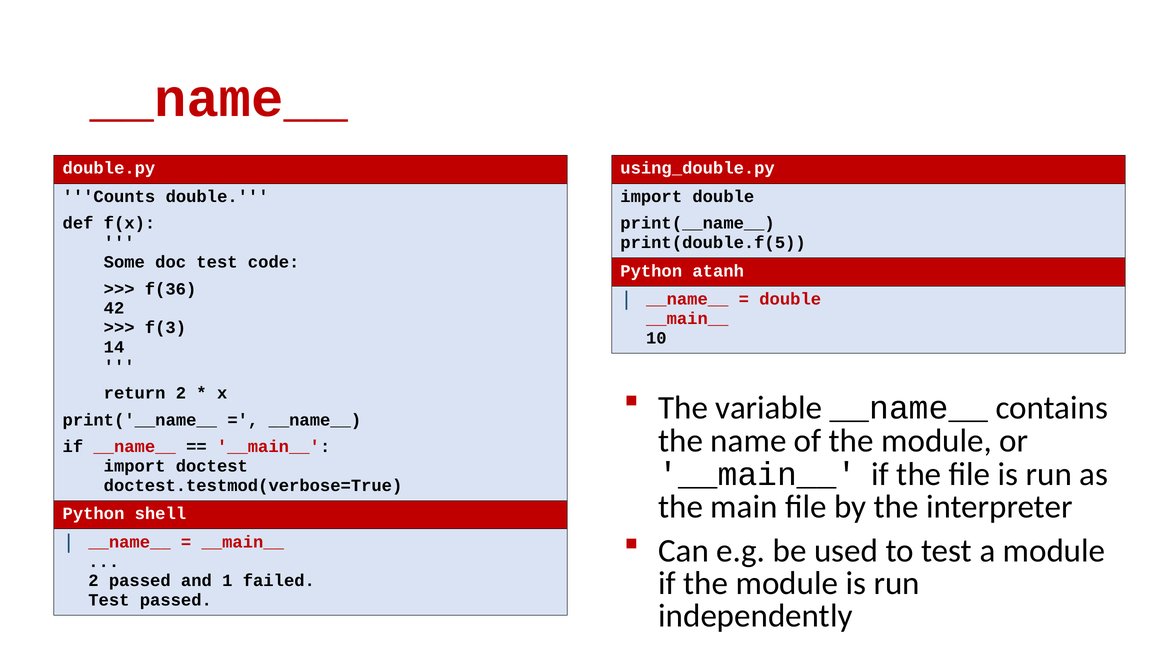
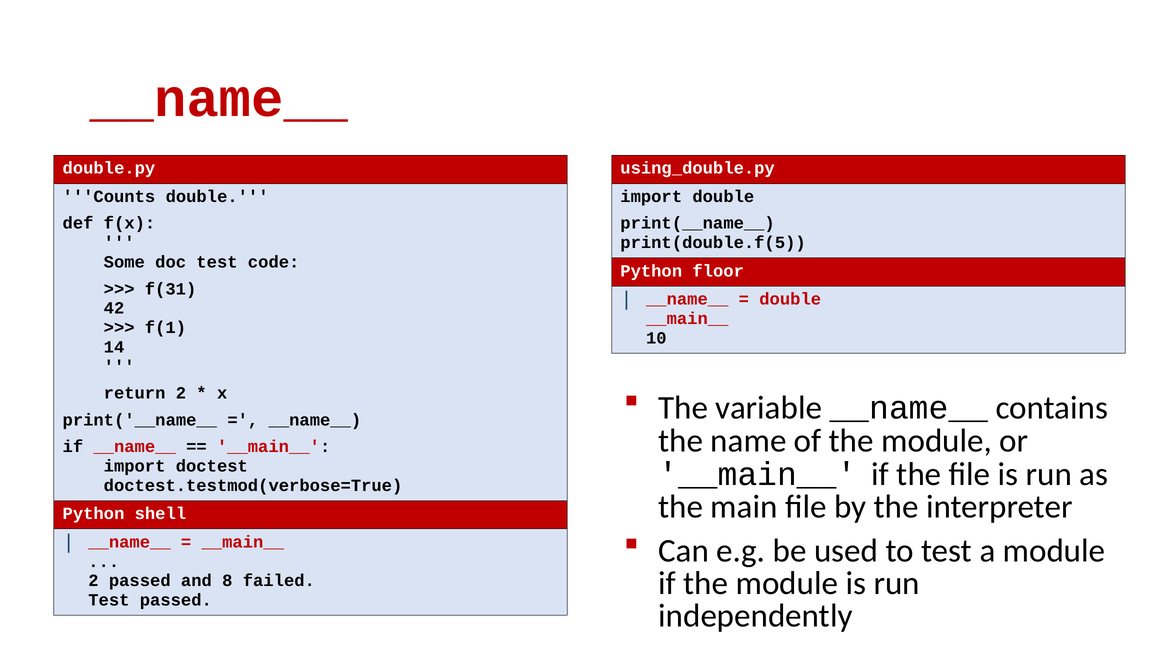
atanh: atanh -> floor
f(36: f(36 -> f(31
f(3: f(3 -> f(1
1: 1 -> 8
